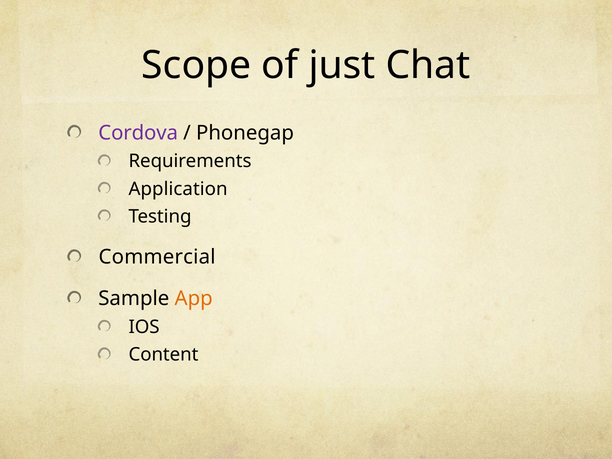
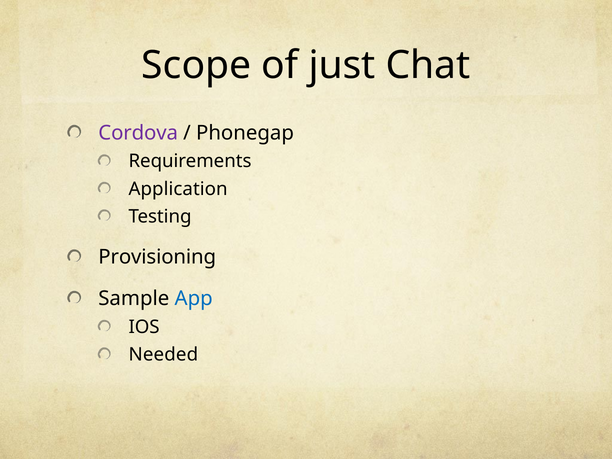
Commercial: Commercial -> Provisioning
App colour: orange -> blue
Content: Content -> Needed
